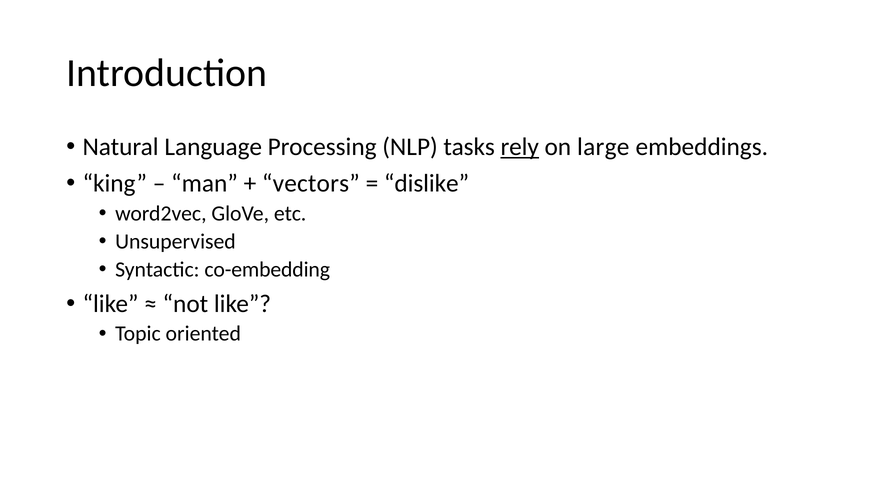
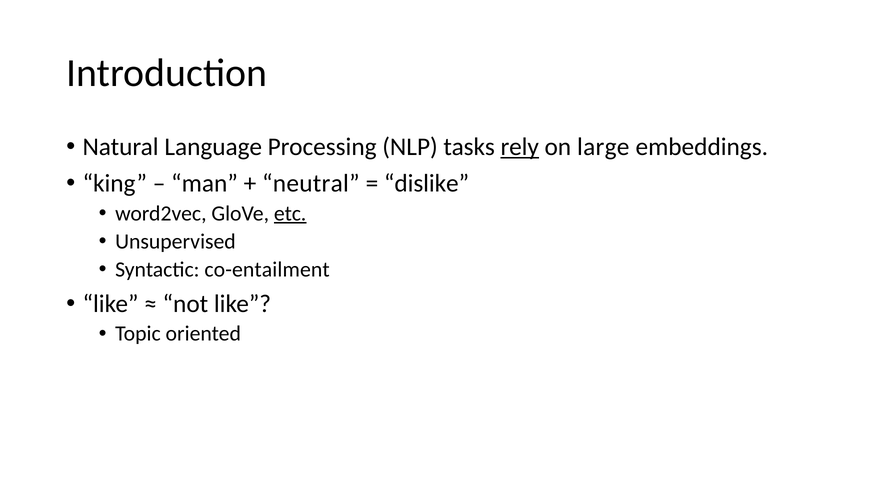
vectors: vectors -> neutral
etc underline: none -> present
co-embedding: co-embedding -> co-entailment
